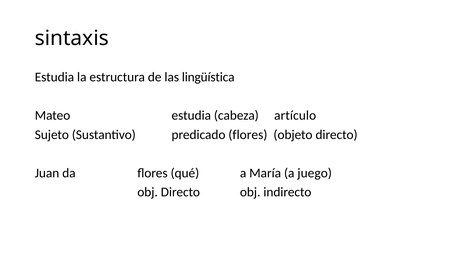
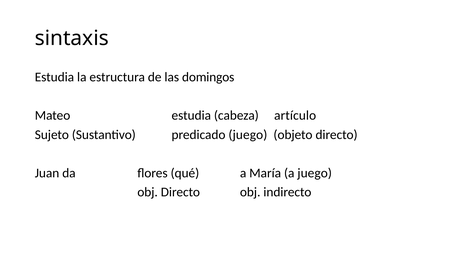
lingüística: lingüística -> domingos
predicado flores: flores -> juego
